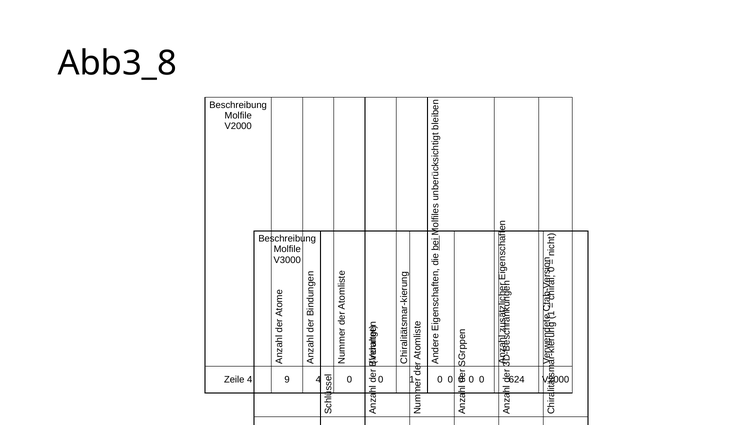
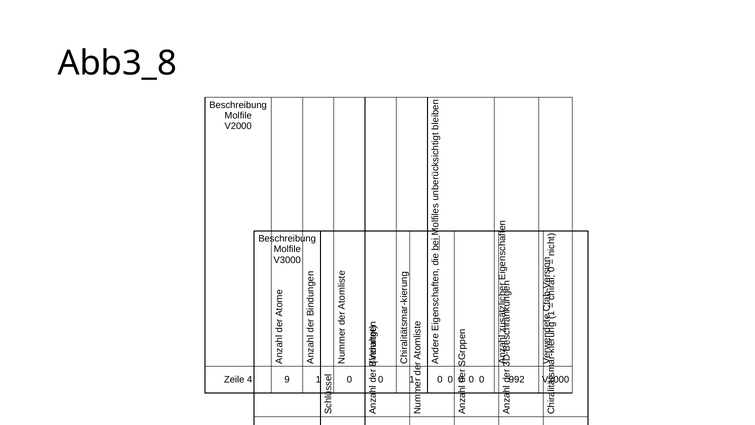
9 4: 4 -> 1
624: 624 -> 992
